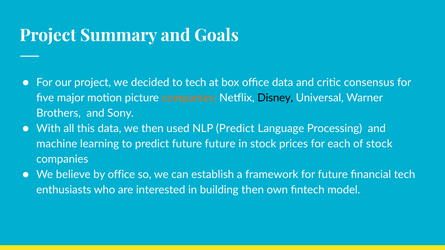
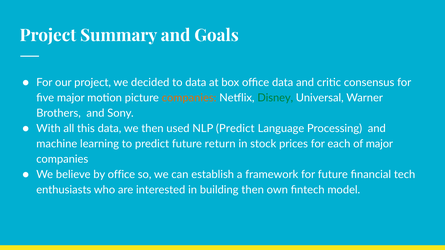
to tech: tech -> data
Disney colour: black -> green
future future: future -> return
of stock: stock -> major
